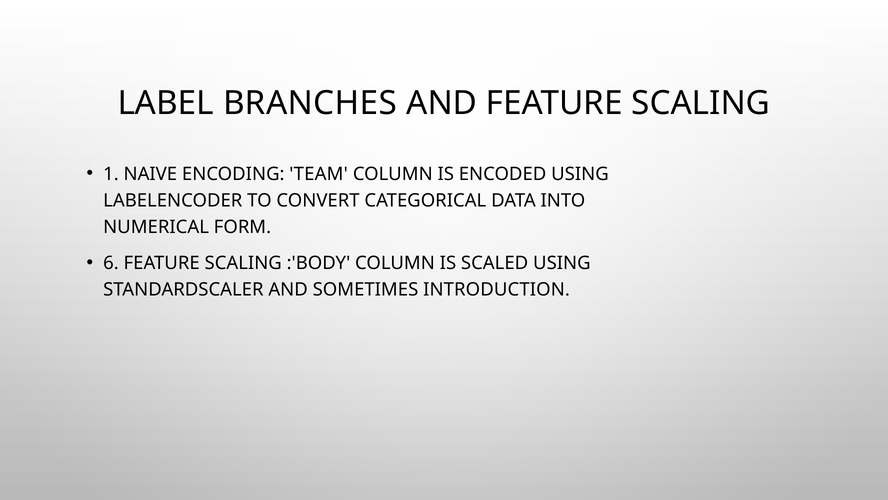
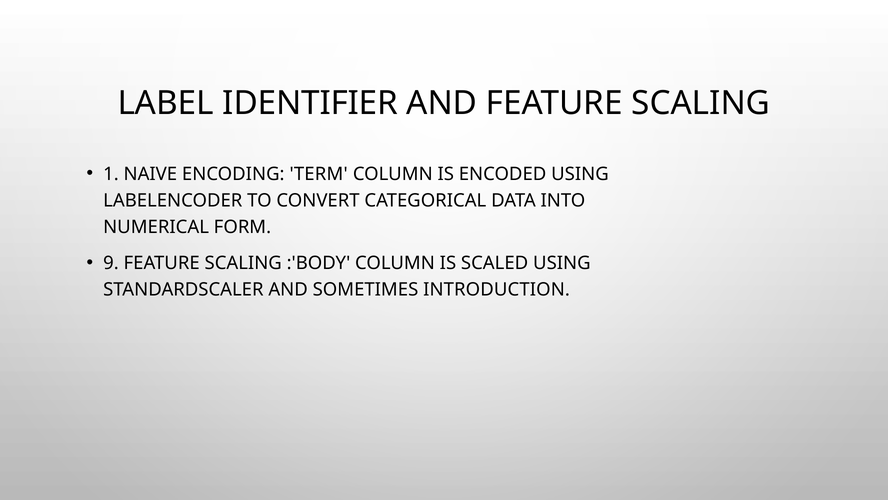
BRANCHES: BRANCHES -> IDENTIFIER
TEAM: TEAM -> TERM
6: 6 -> 9
